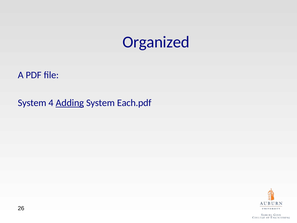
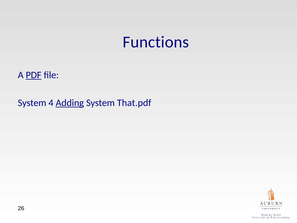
Organized: Organized -> Functions
PDF underline: none -> present
Each.pdf: Each.pdf -> That.pdf
